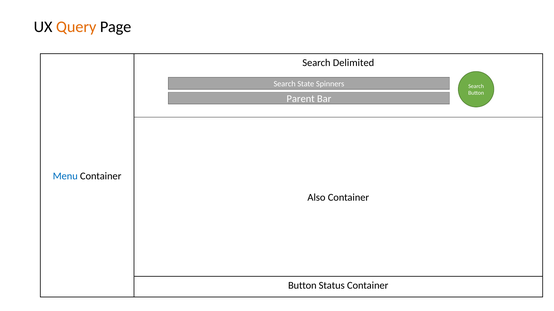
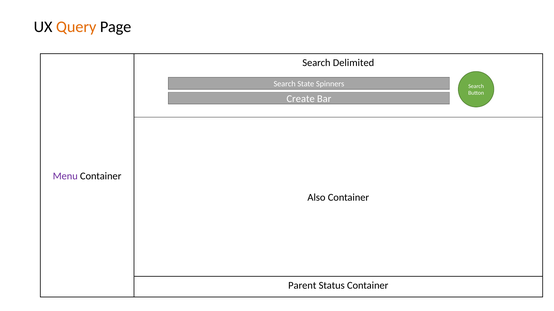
Parent: Parent -> Create
Menu colour: blue -> purple
Button at (302, 286): Button -> Parent
